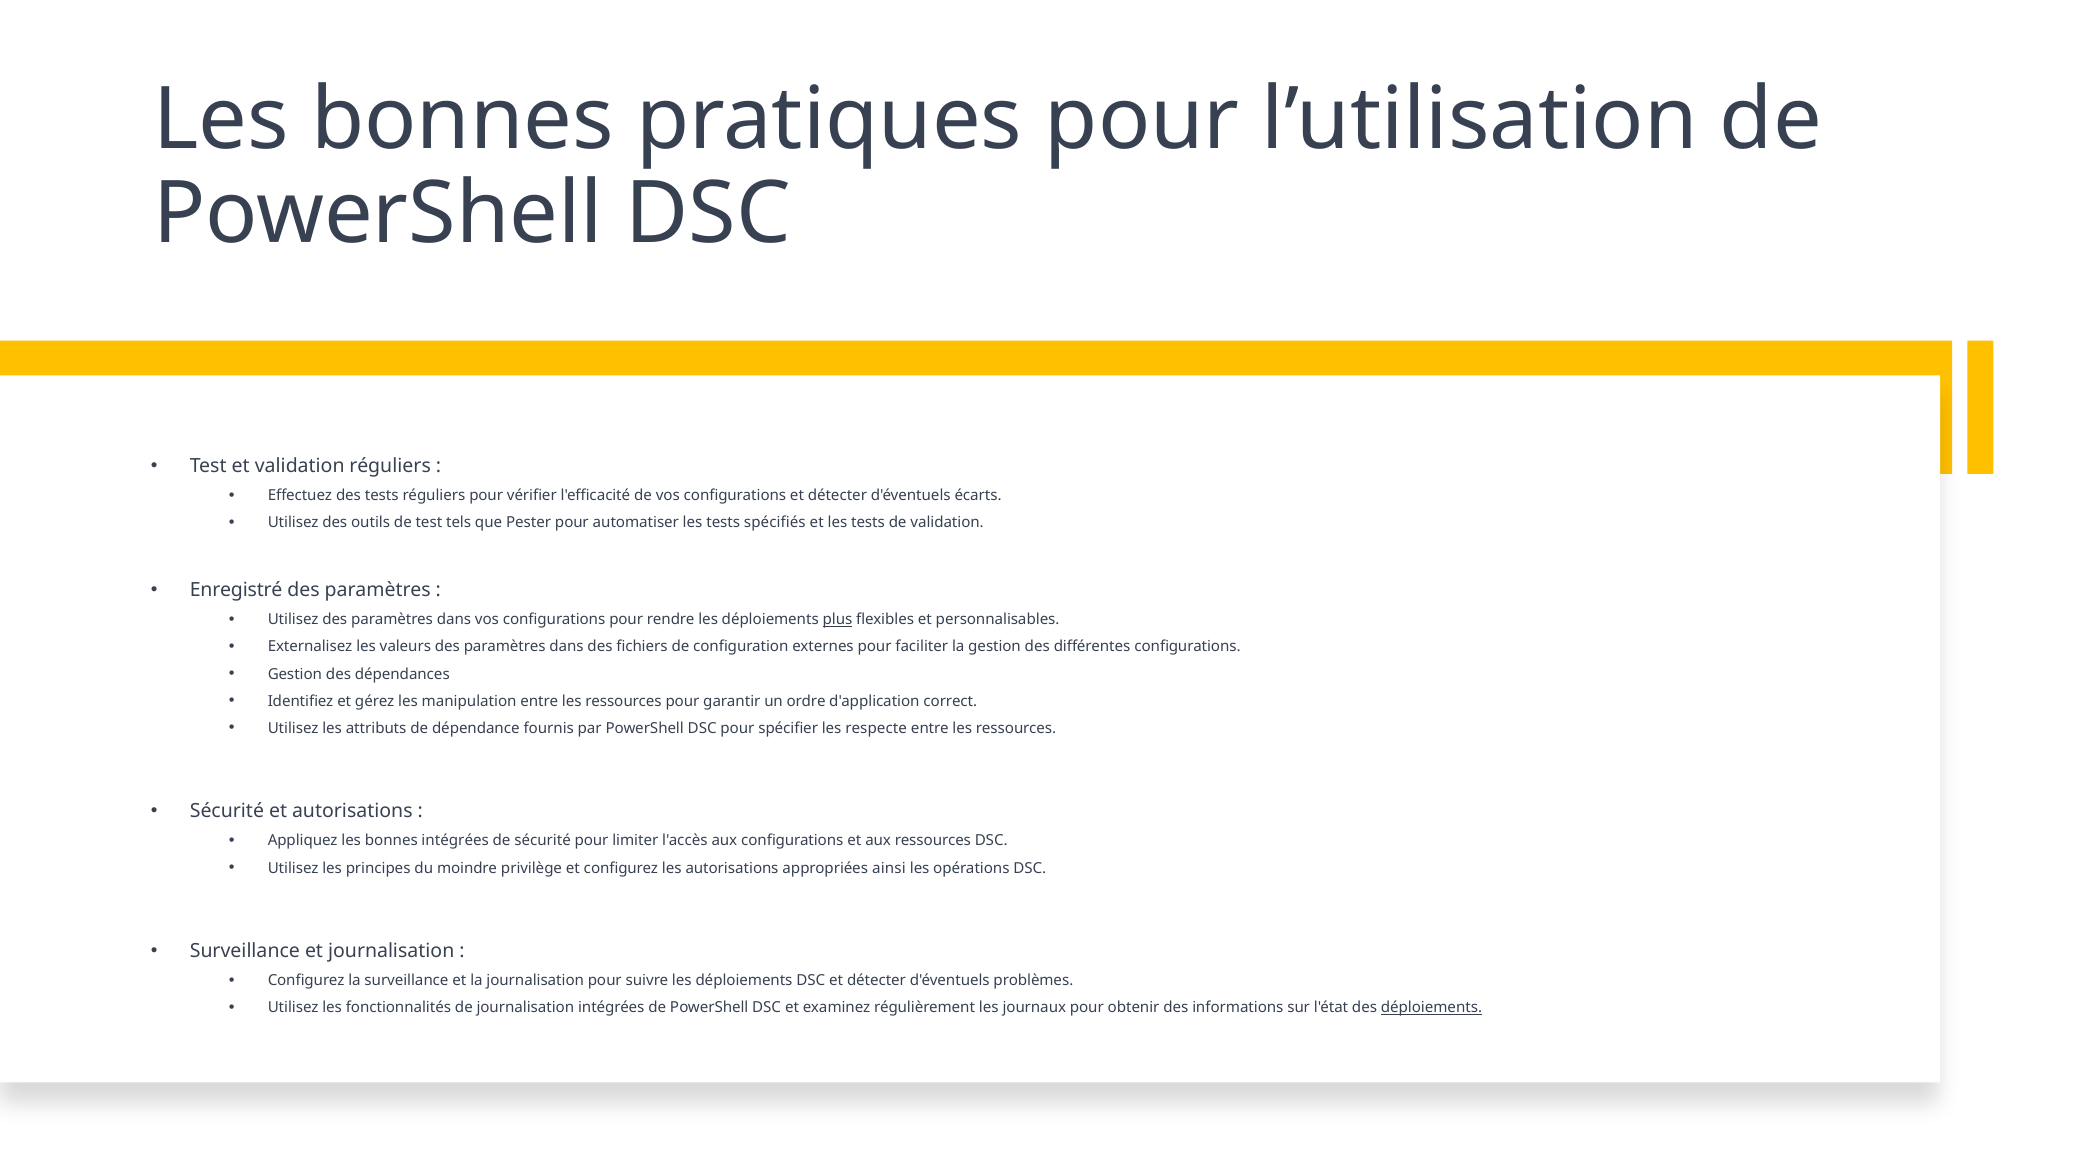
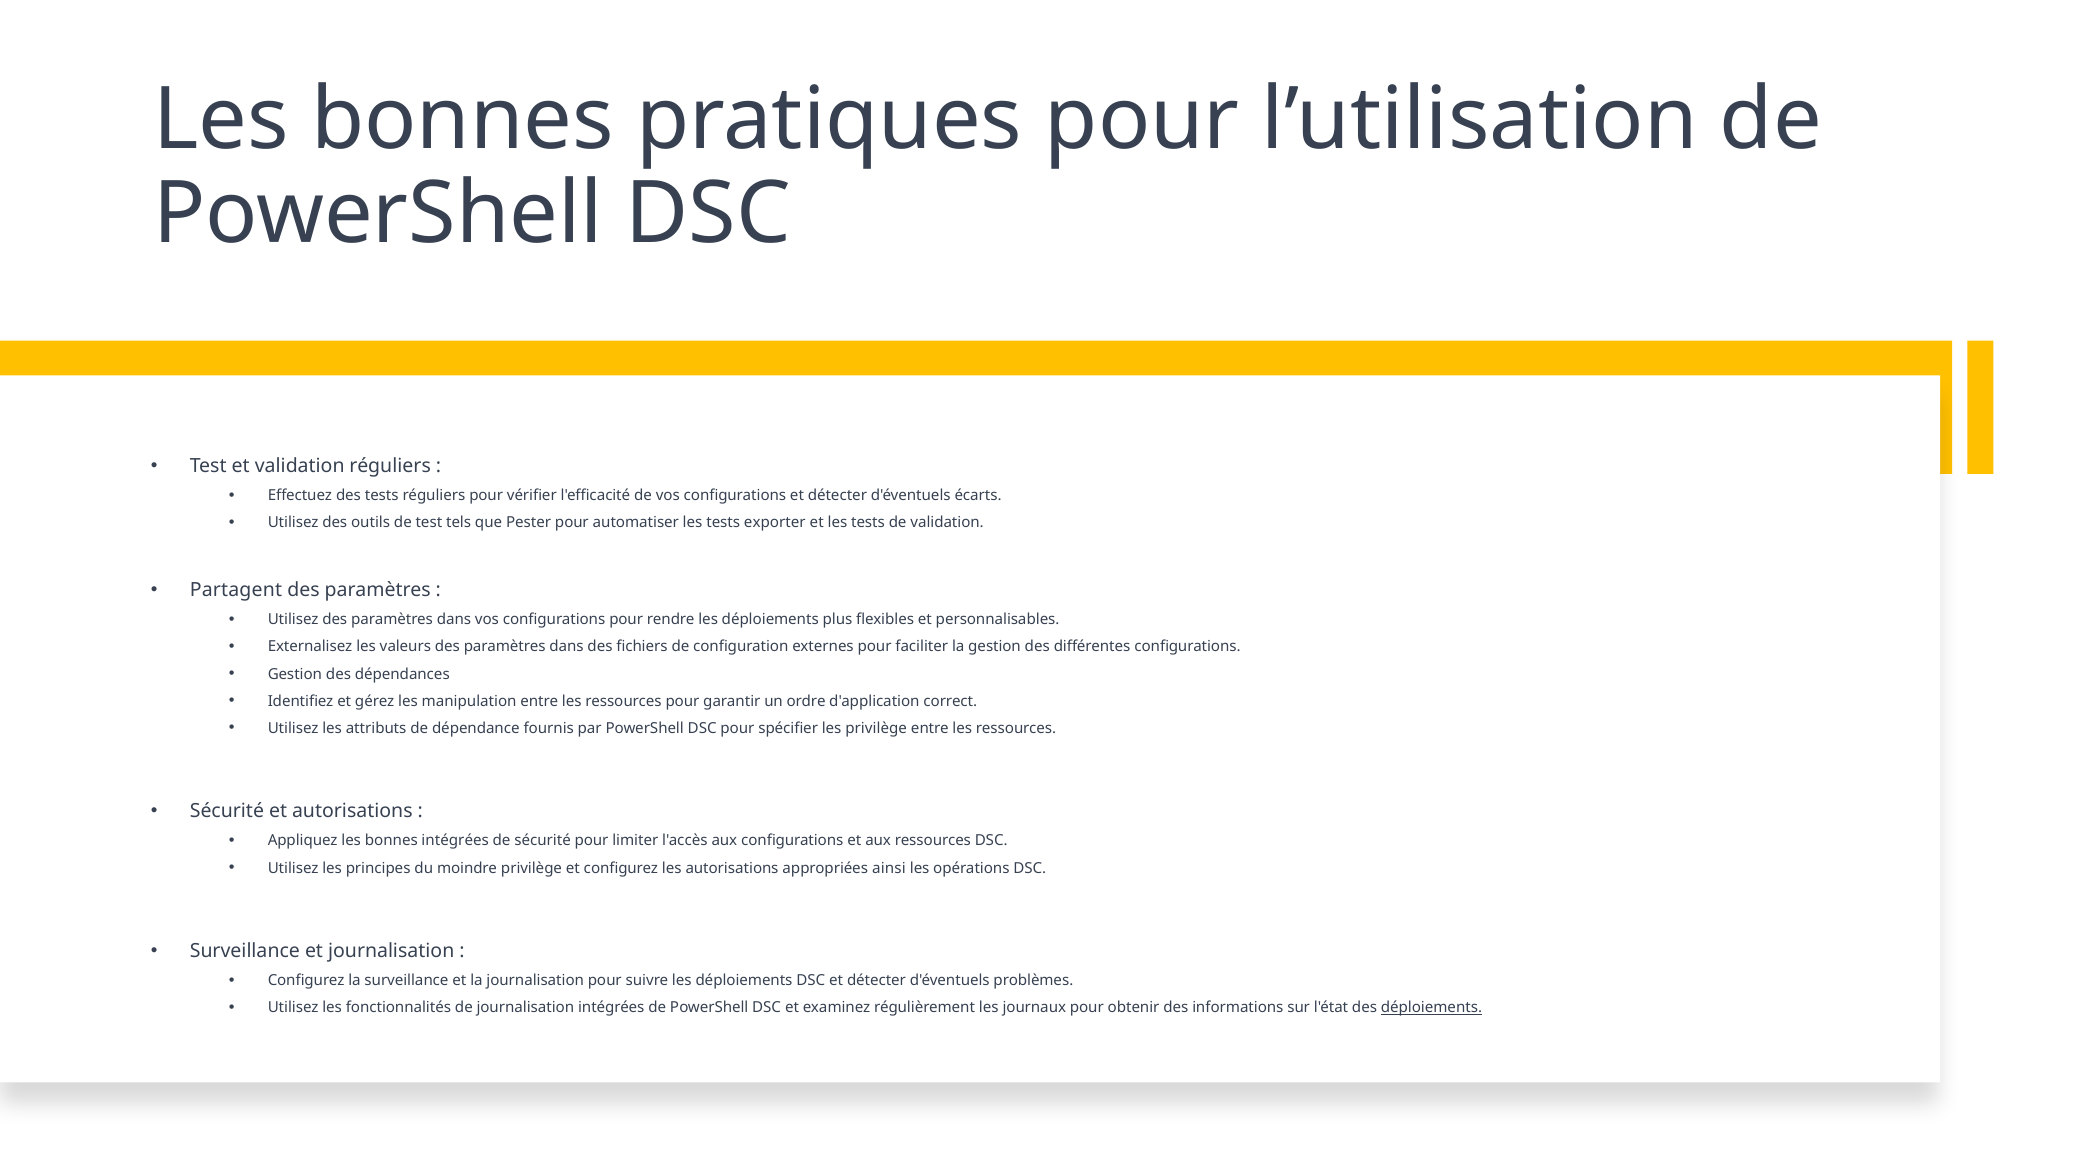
spécifiés: spécifiés -> exporter
Enregistré: Enregistré -> Partagent
plus underline: present -> none
les respecte: respecte -> privilège
